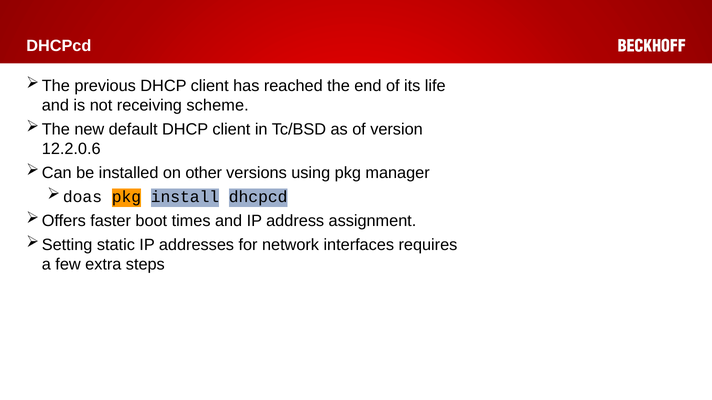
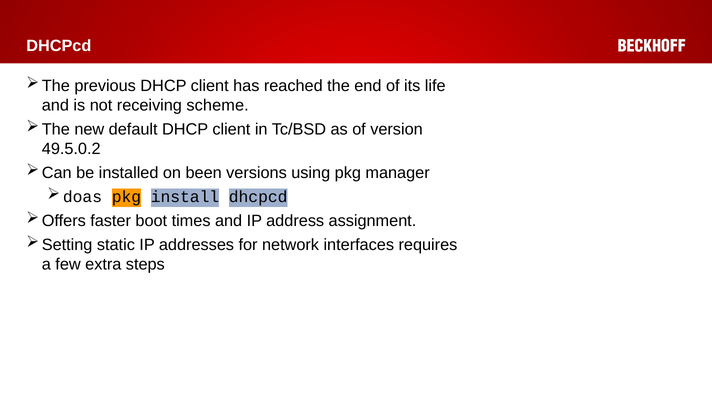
12.2.0.6: 12.2.0.6 -> 49.5.0.2
other: other -> been
